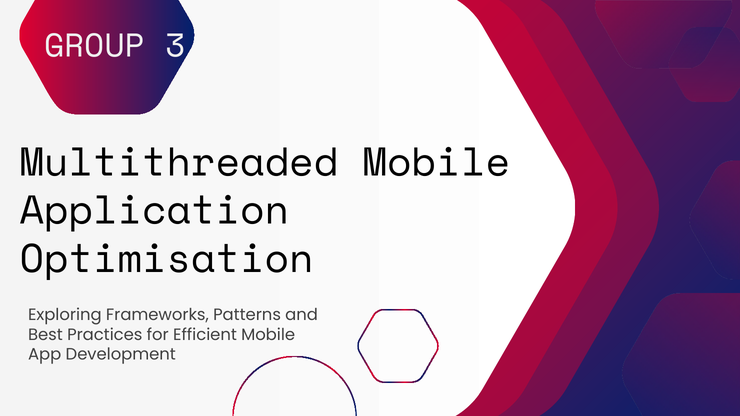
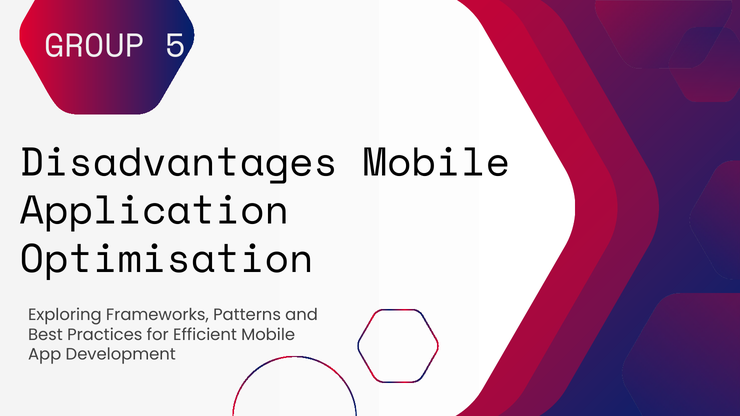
3: 3 -> 5
Multithreaded: Multithreaded -> Disadvantages
